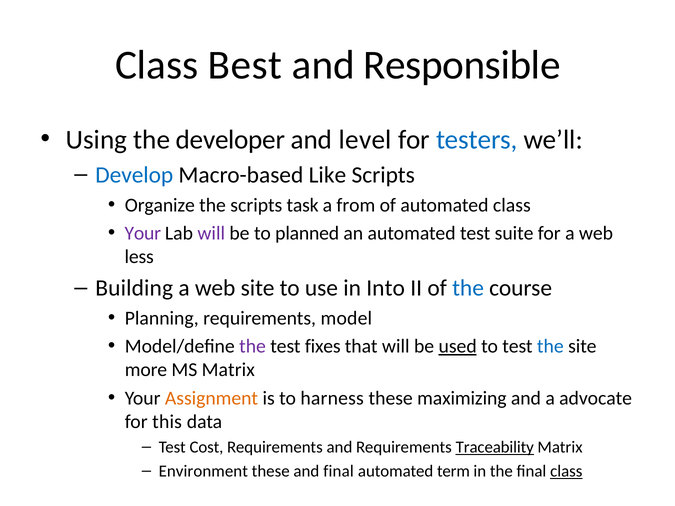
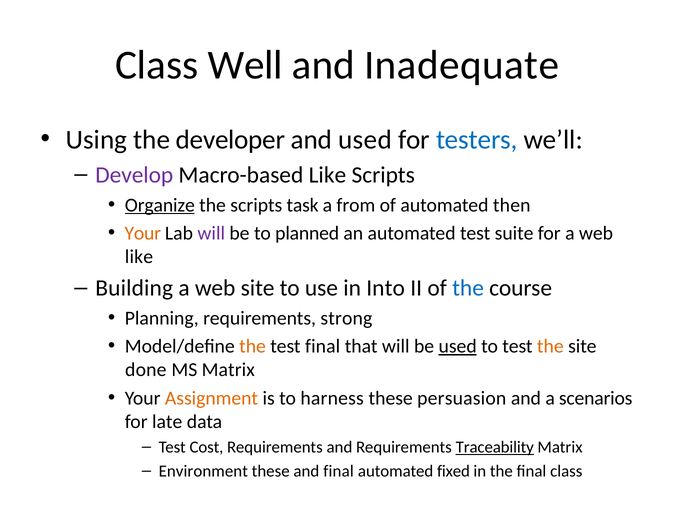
Best: Best -> Well
Responsible: Responsible -> Inadequate
and level: level -> used
Develop colour: blue -> purple
Organize underline: none -> present
automated class: class -> then
Your at (143, 233) colour: purple -> orange
less at (139, 257): less -> like
model: model -> strong
the at (253, 347) colour: purple -> orange
test fixes: fixes -> final
the at (550, 347) colour: blue -> orange
more: more -> done
maximizing: maximizing -> persuasion
advocate: advocate -> scenarios
this: this -> late
term: term -> fixed
class at (566, 471) underline: present -> none
